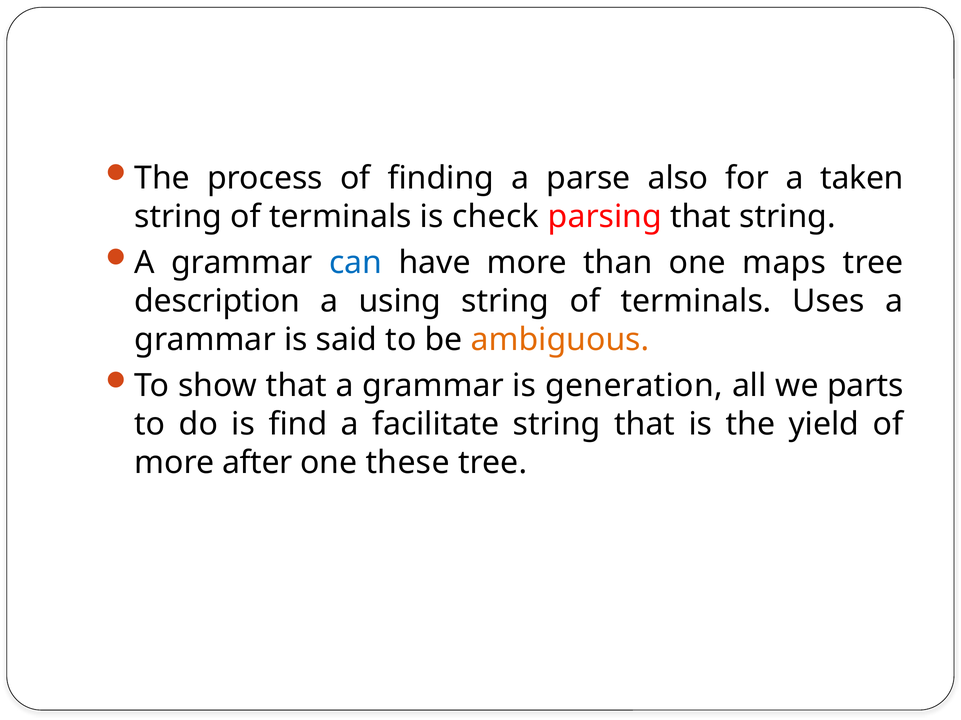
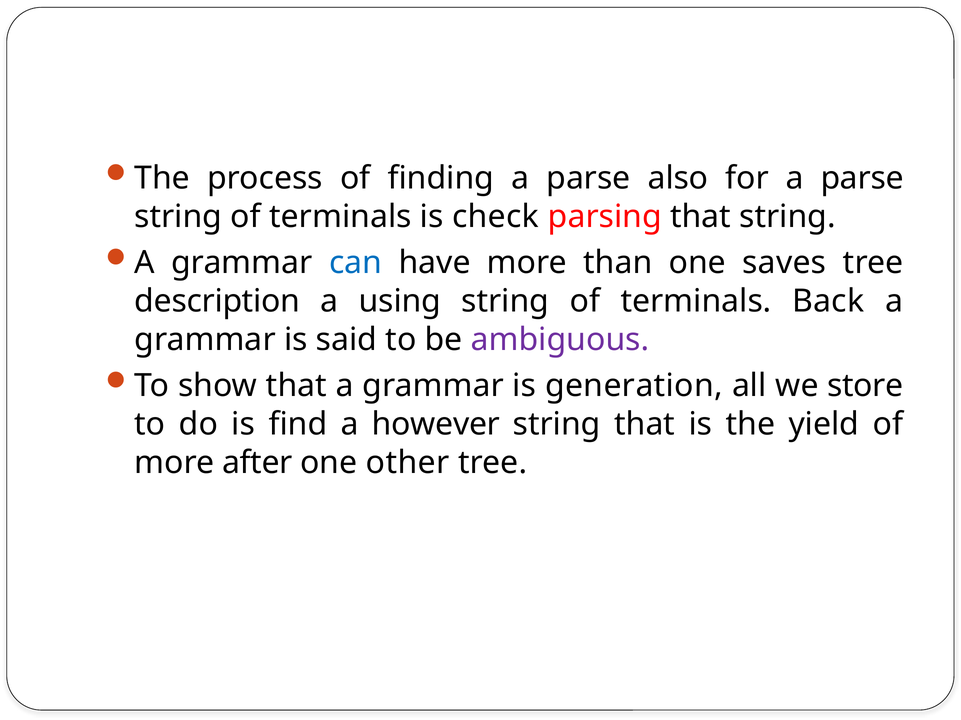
for a taken: taken -> parse
maps: maps -> saves
Uses: Uses -> Back
ambiguous colour: orange -> purple
parts: parts -> store
facilitate: facilitate -> however
these: these -> other
